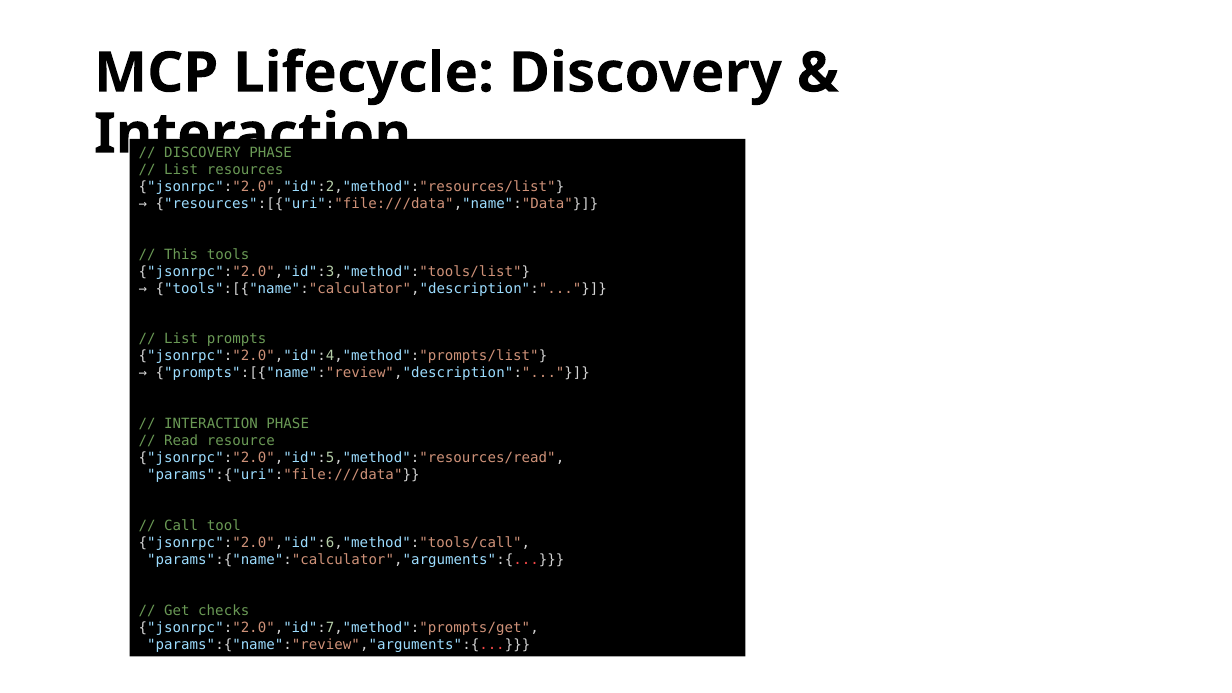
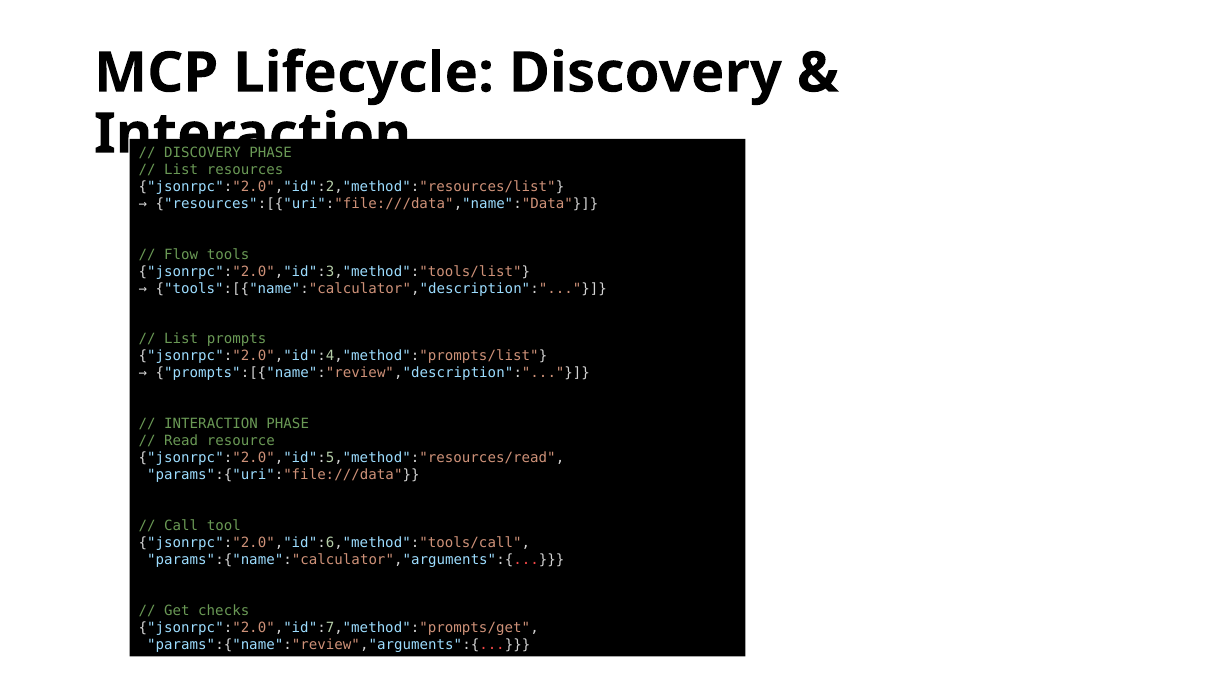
This: This -> Flow
